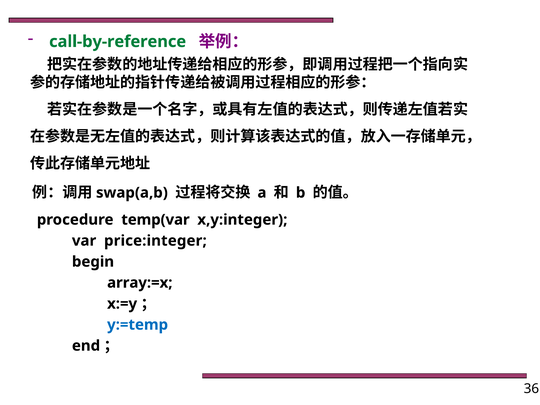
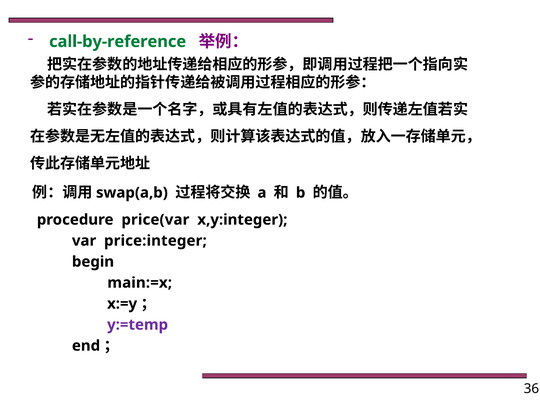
temp(var: temp(var -> price(var
array:=x: array:=x -> main:=x
y:=temp colour: blue -> purple
